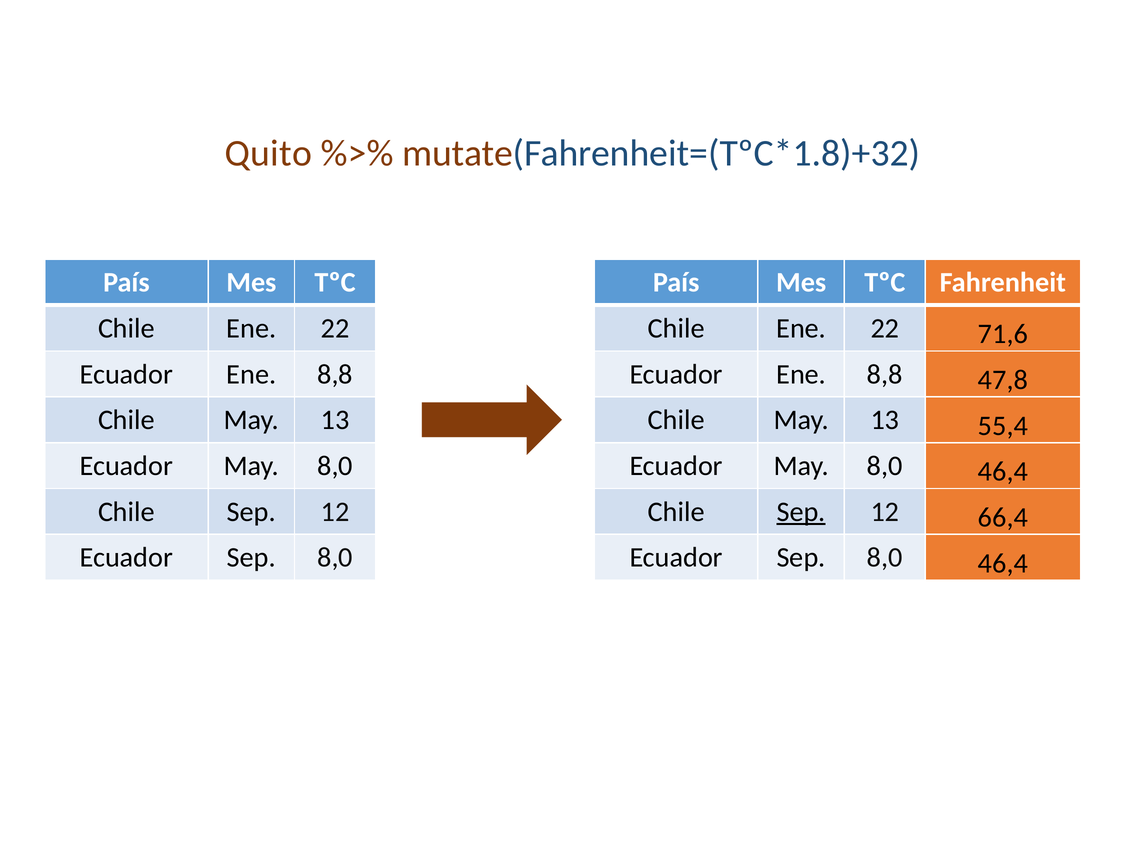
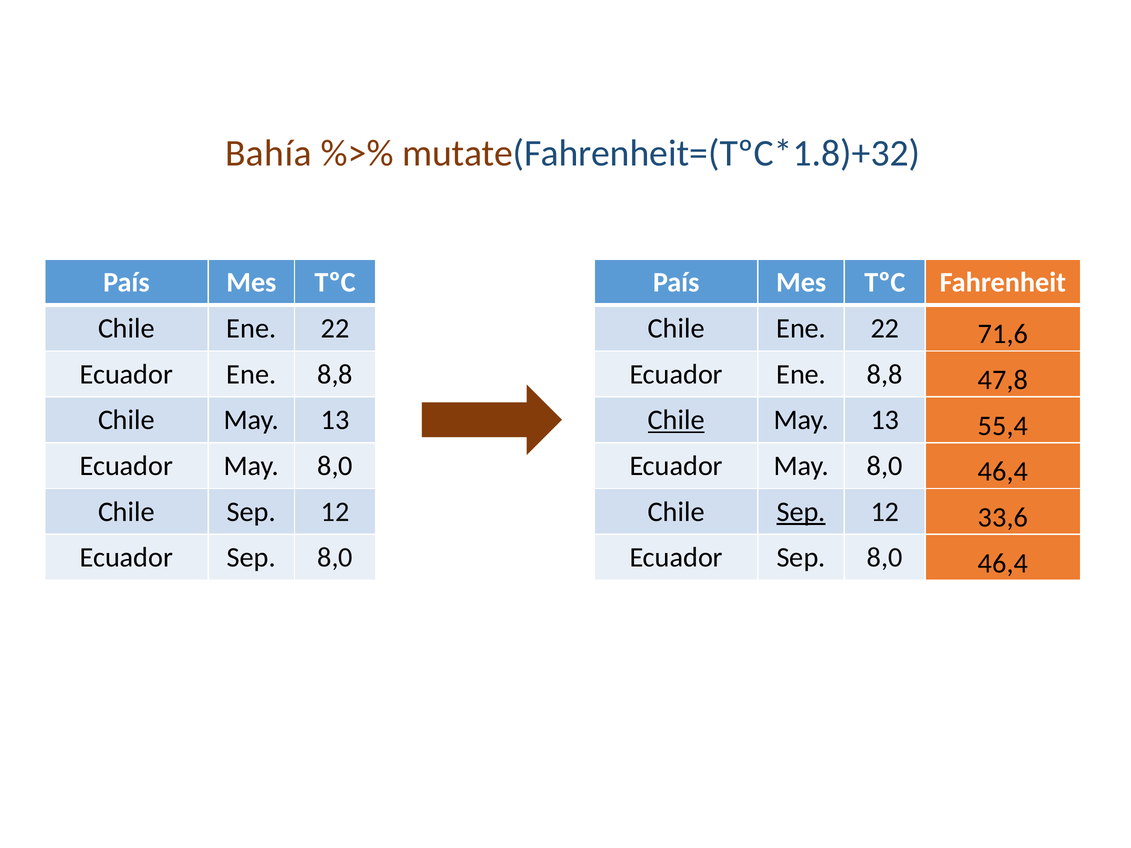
Quito: Quito -> Bahía
Chile at (676, 420) underline: none -> present
66,4: 66,4 -> 33,6
